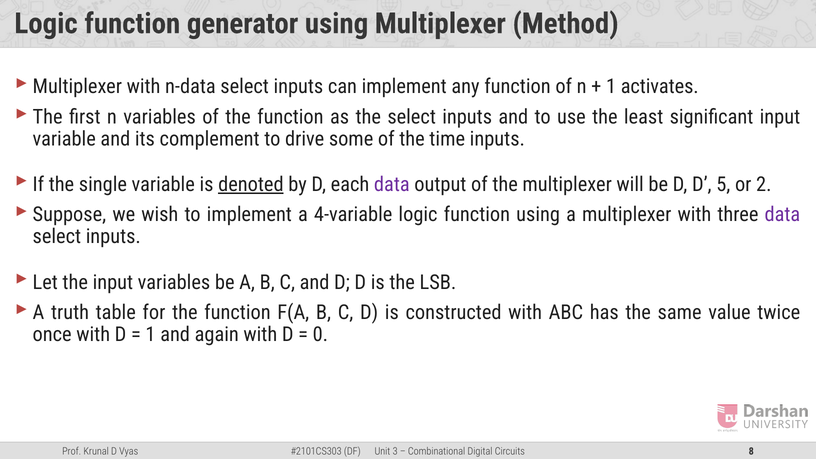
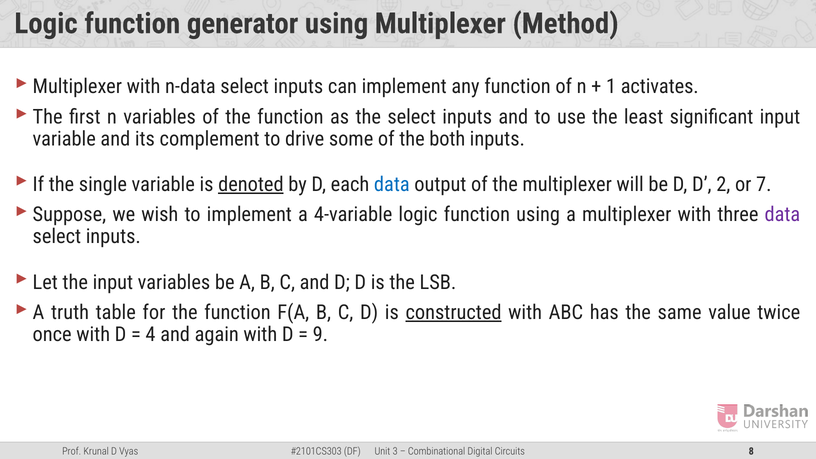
time: time -> both
data at (392, 185) colour: purple -> blue
5: 5 -> 2
2: 2 -> 7
constructed underline: none -> present
1 at (151, 335): 1 -> 4
0: 0 -> 9
